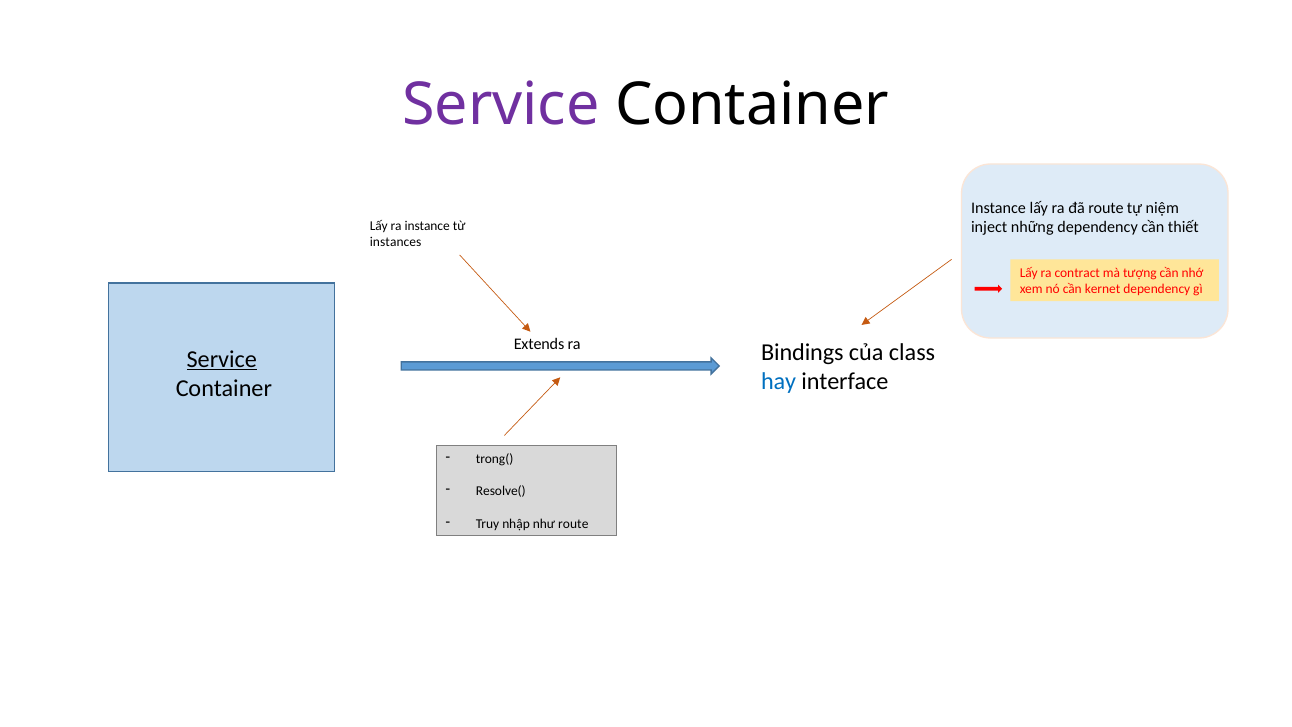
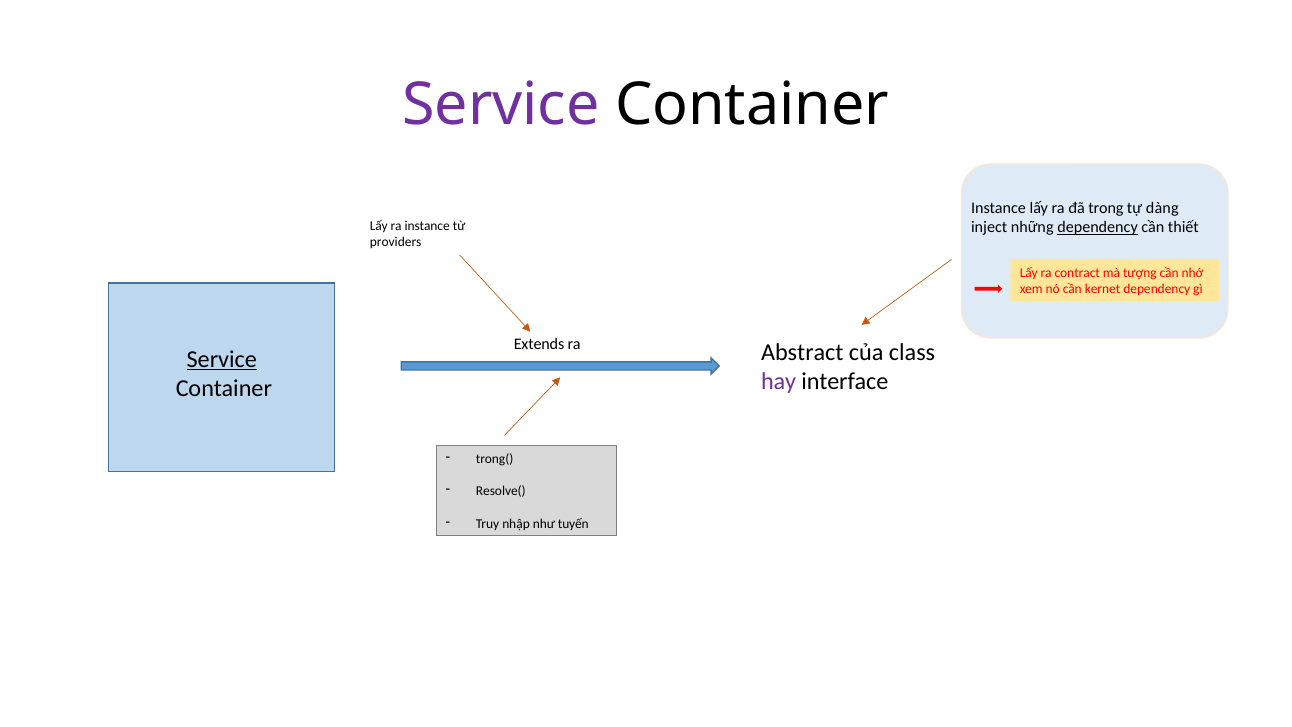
đã route: route -> trong
niệm: niệm -> dàng
dependency at (1098, 227) underline: none -> present
instances: instances -> providers
Bindings: Bindings -> Abstract
hay colour: blue -> purple
như route: route -> tuyến
